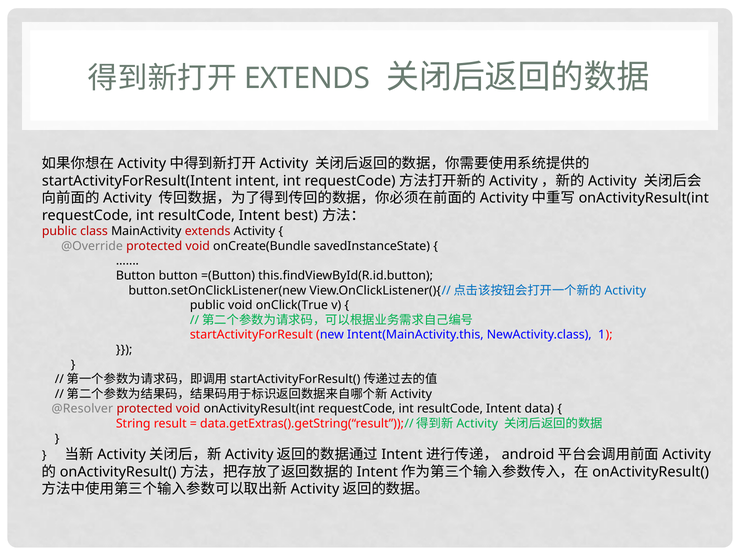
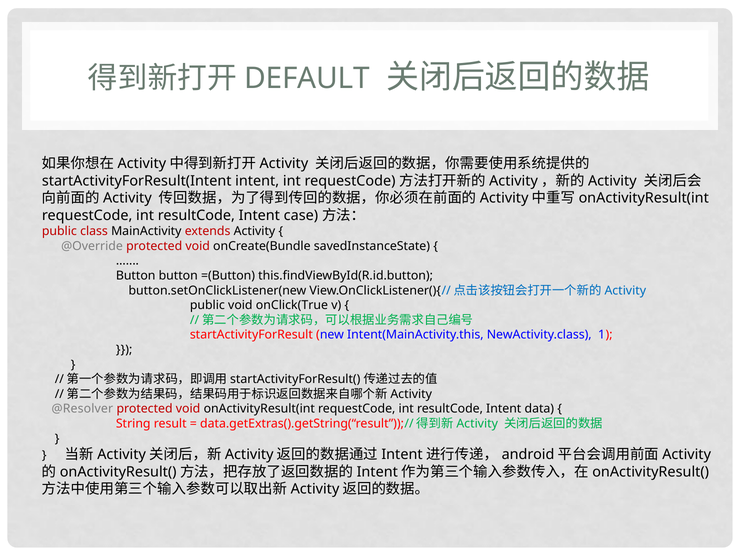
EXTENDS at (307, 78): EXTENDS -> DEFAULT
best: best -> case
